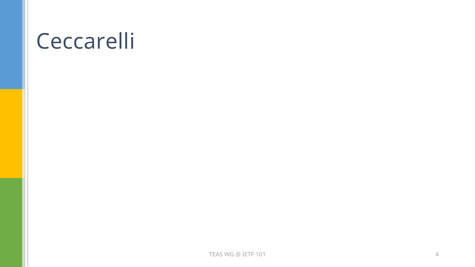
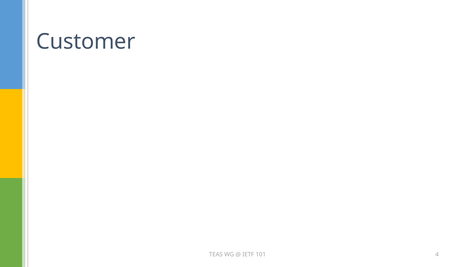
Ceccarelli: Ceccarelli -> Customer
